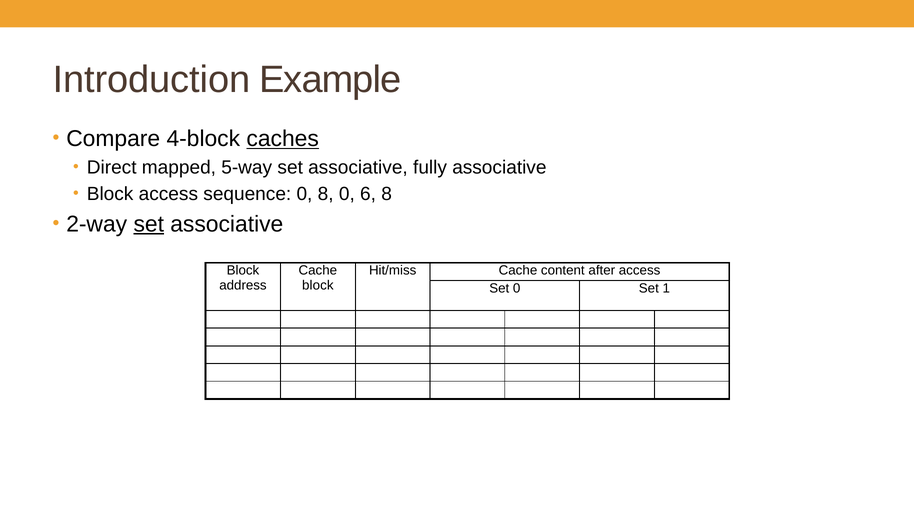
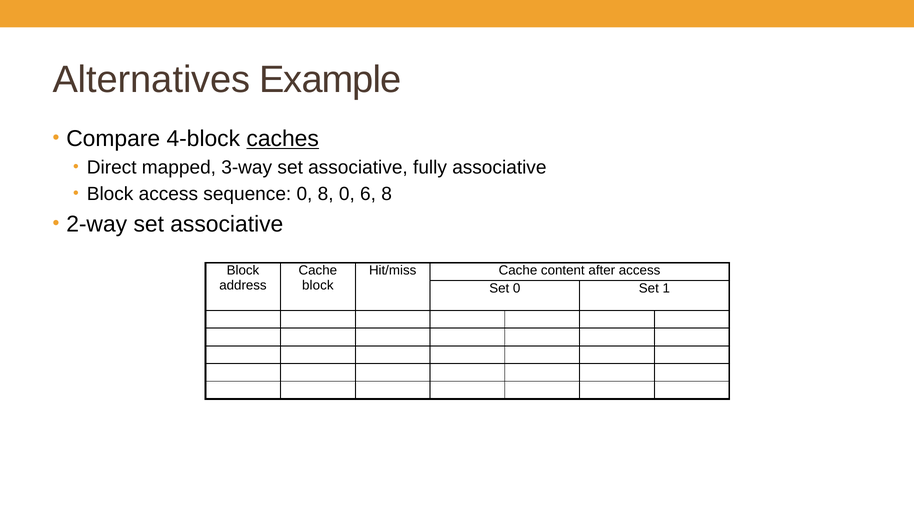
Introduction: Introduction -> Alternatives
5-way: 5-way -> 3-way
set at (149, 224) underline: present -> none
